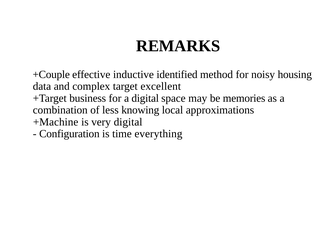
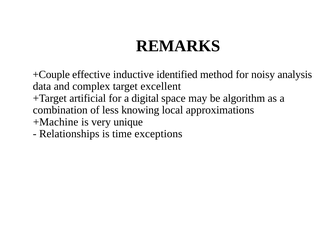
housing: housing -> analysis
business: business -> artificial
memories: memories -> algorithm
very digital: digital -> unique
Configuration: Configuration -> Relationships
everything: everything -> exceptions
